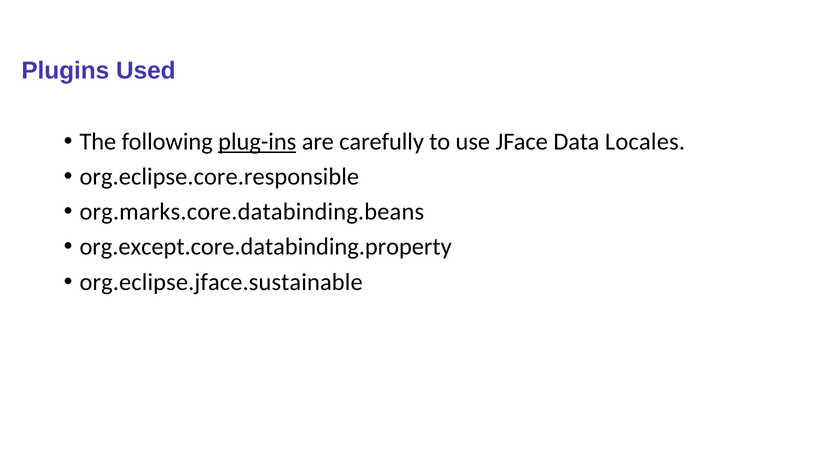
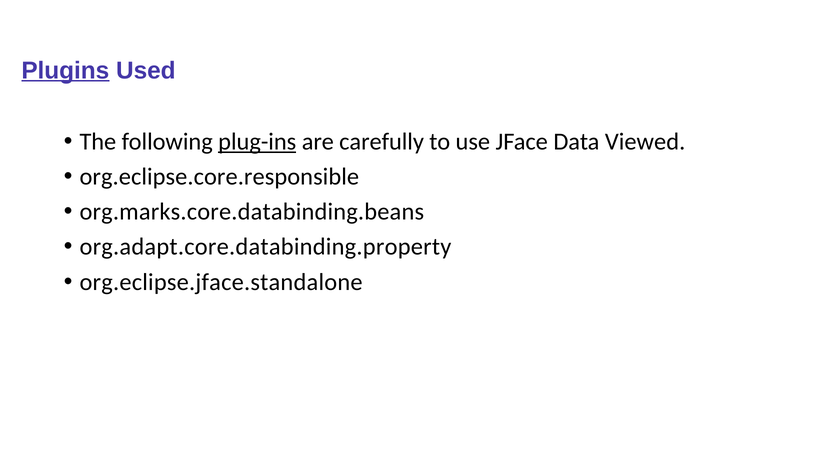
Plugins underline: none -> present
Locales: Locales -> Viewed
org.except.core.databinding.property: org.except.core.databinding.property -> org.adapt.core.databinding.property
org.eclipse.jface.sustainable: org.eclipse.jface.sustainable -> org.eclipse.jface.standalone
